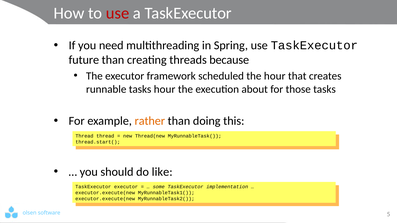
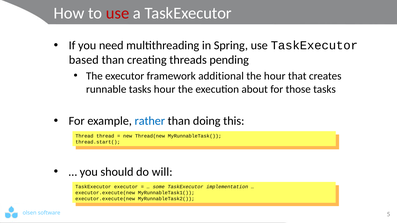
future: future -> based
because: because -> pending
scheduled: scheduled -> additional
rather colour: orange -> blue
like: like -> will
